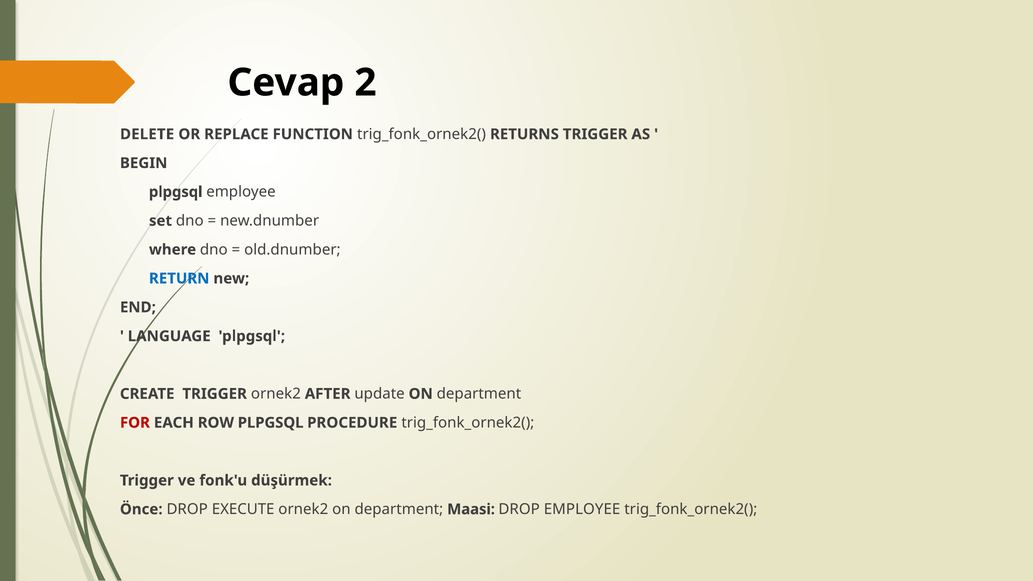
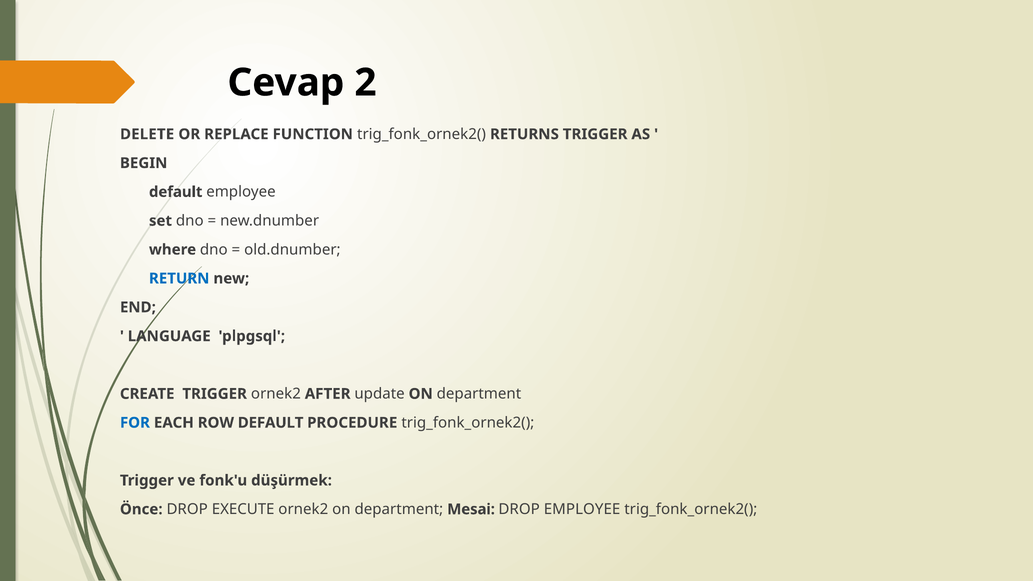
plpgsql at (176, 192): plpgsql -> default
FOR colour: red -> blue
ROW PLPGSQL: PLPGSQL -> DEFAULT
Maasi: Maasi -> Mesai
